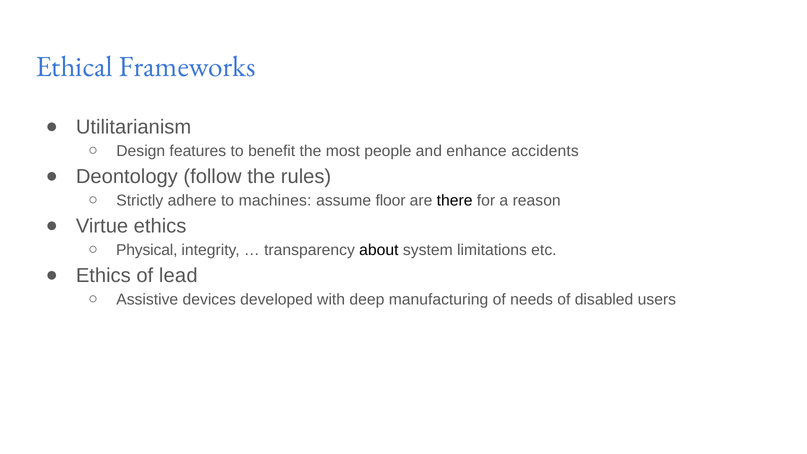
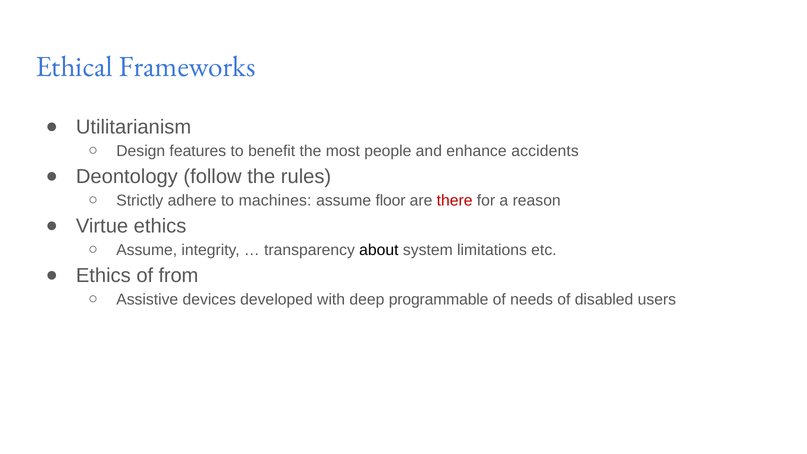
there colour: black -> red
Physical at (147, 250): Physical -> Assume
lead: lead -> from
manufacturing: manufacturing -> programmable
